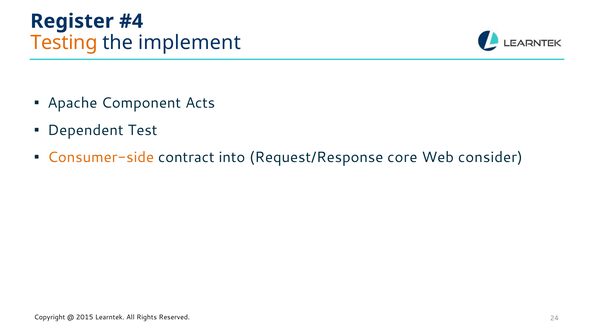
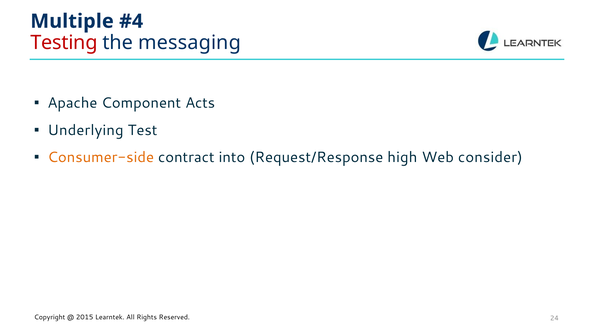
Register: Register -> Multiple
Testing colour: orange -> red
implement: implement -> messaging
Dependent: Dependent -> Underlying
core: core -> high
